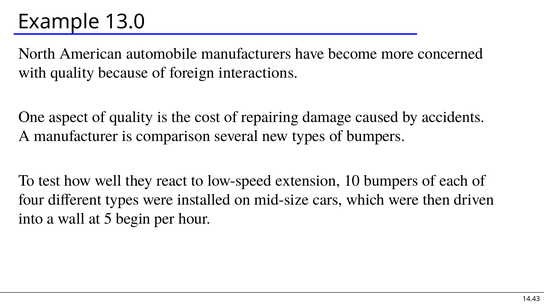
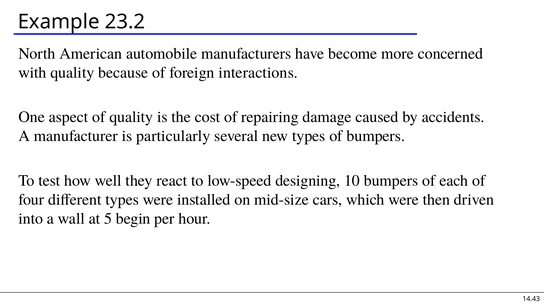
13.0: 13.0 -> 23.2
comparison: comparison -> particularly
extension: extension -> designing
